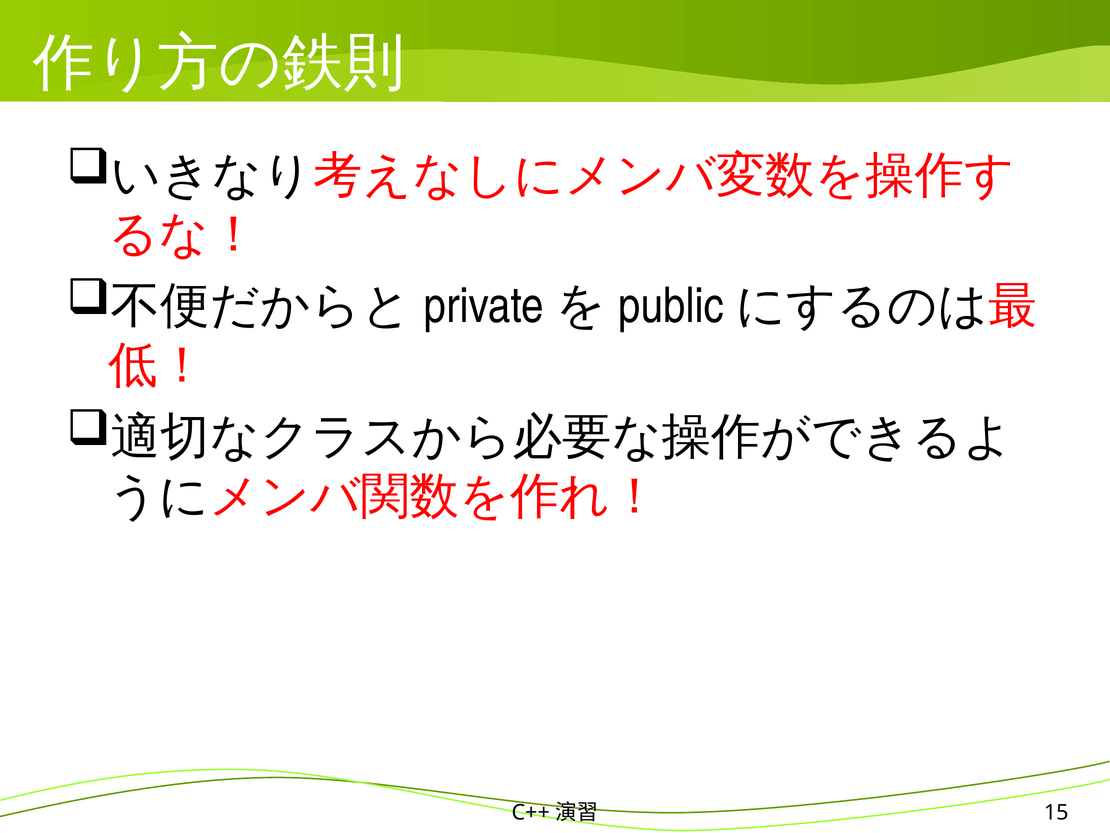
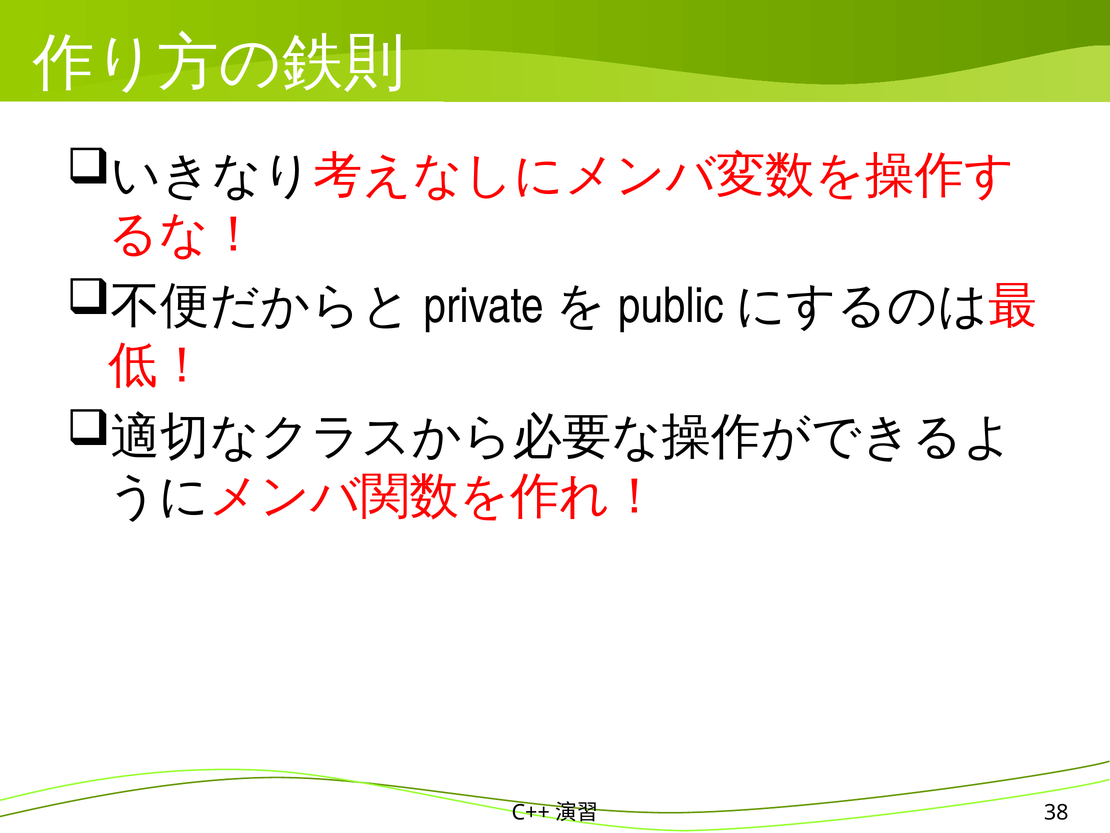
15: 15 -> 38
